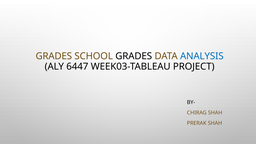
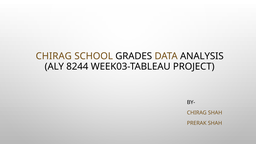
GRADES at (54, 56): GRADES -> CHIRAG
ANALYSIS colour: blue -> black
6447: 6447 -> 8244
